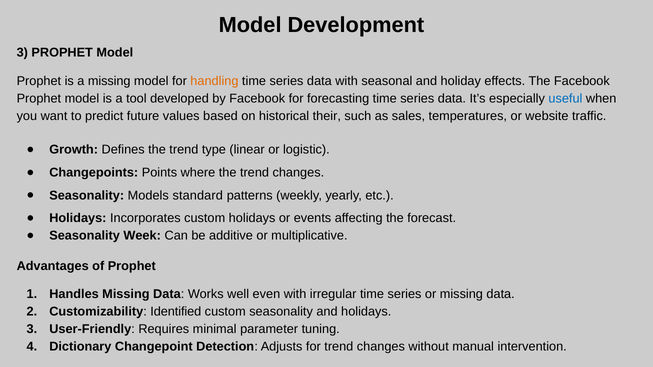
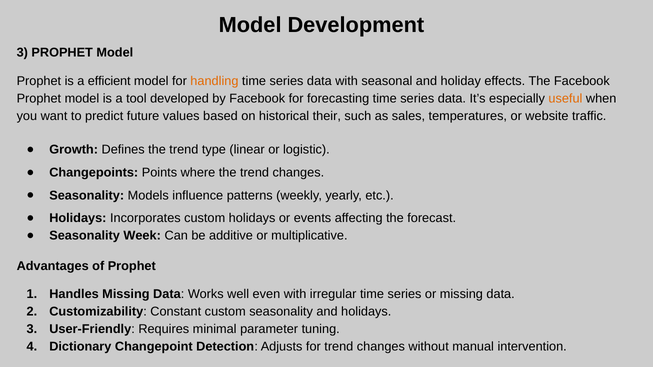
a missing: missing -> efficient
useful colour: blue -> orange
standard: standard -> influence
Identified: Identified -> Constant
